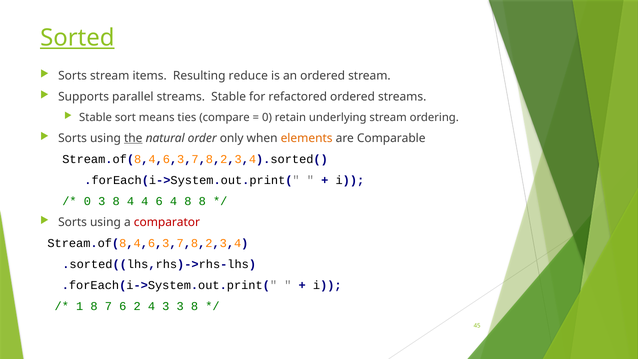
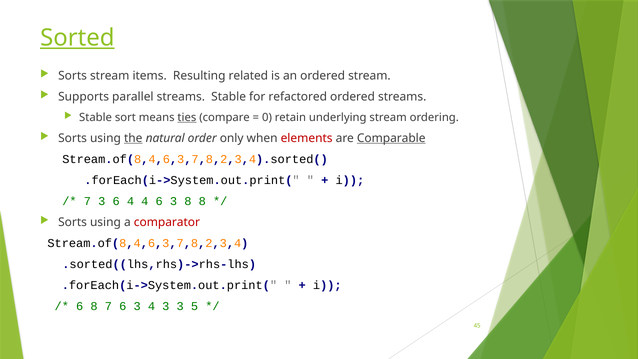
reduce: reduce -> related
ties underline: none -> present
elements colour: orange -> red
Comparable underline: none -> present
0 at (87, 201): 0 -> 7
8 at (116, 201): 8 -> 6
4 6 4: 4 -> 3
1 at (80, 306): 1 -> 6
7 6 2: 2 -> 3
3 3 8: 8 -> 5
